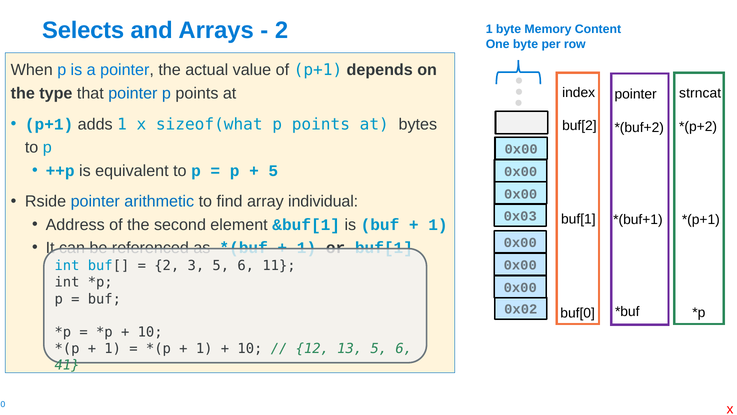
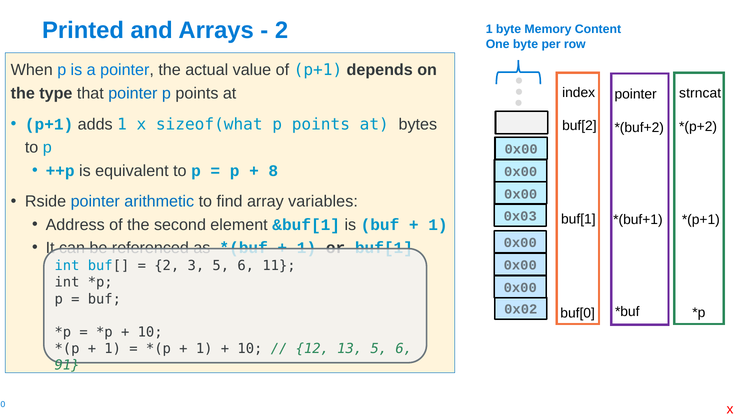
Selects: Selects -> Printed
5 at (273, 171): 5 -> 8
individual: individual -> variables
41: 41 -> 91
